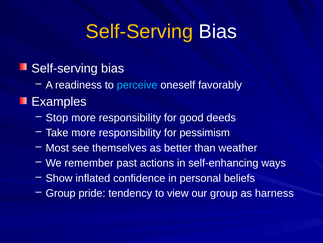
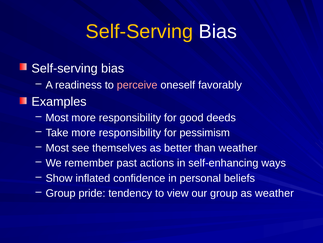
perceive colour: light blue -> pink
Stop at (57, 117): Stop -> Most
as harness: harness -> weather
